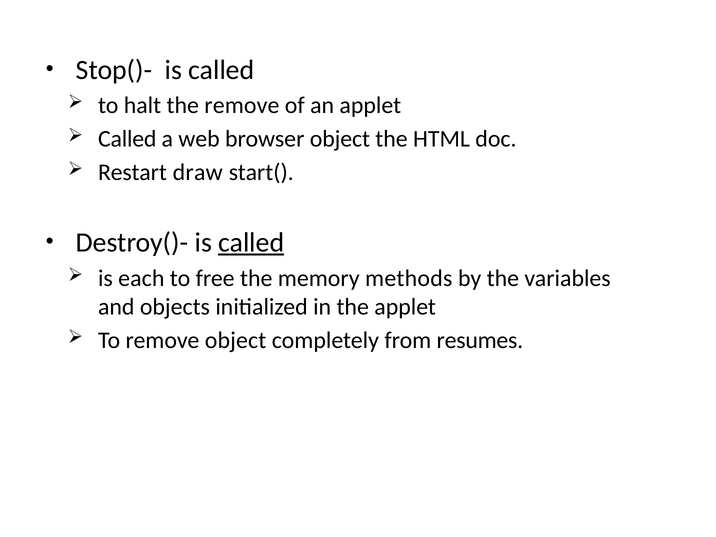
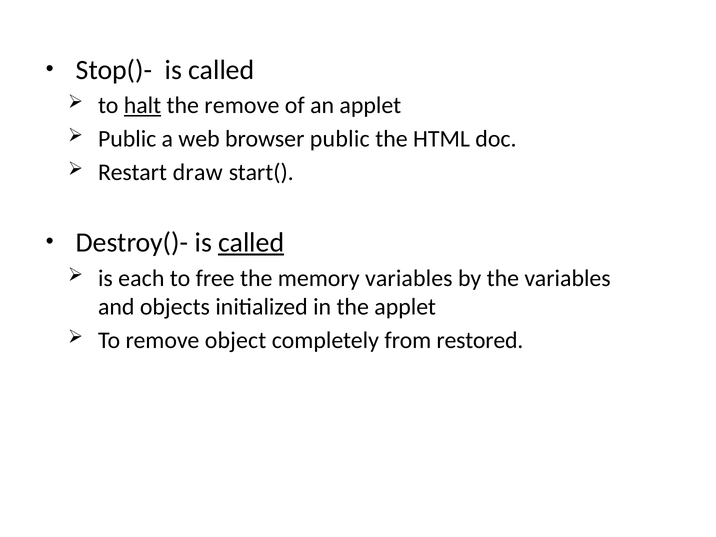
halt underline: none -> present
Called at (127, 139): Called -> Public
browser object: object -> public
memory methods: methods -> variables
resumes: resumes -> restored
